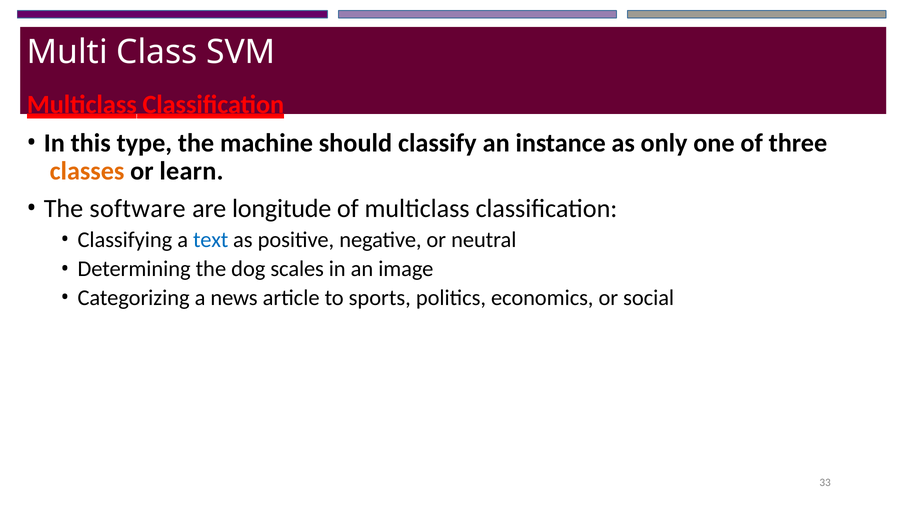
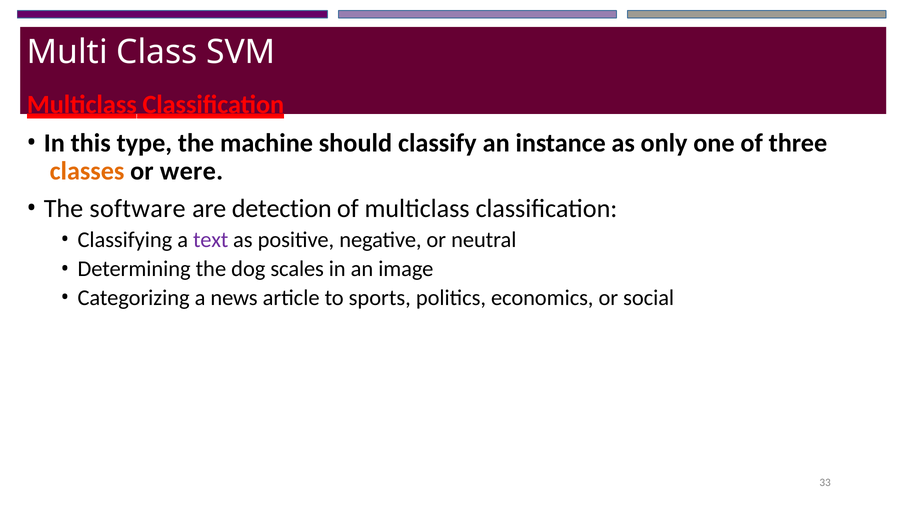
learn: learn -> were
longitude: longitude -> detection
text colour: blue -> purple
